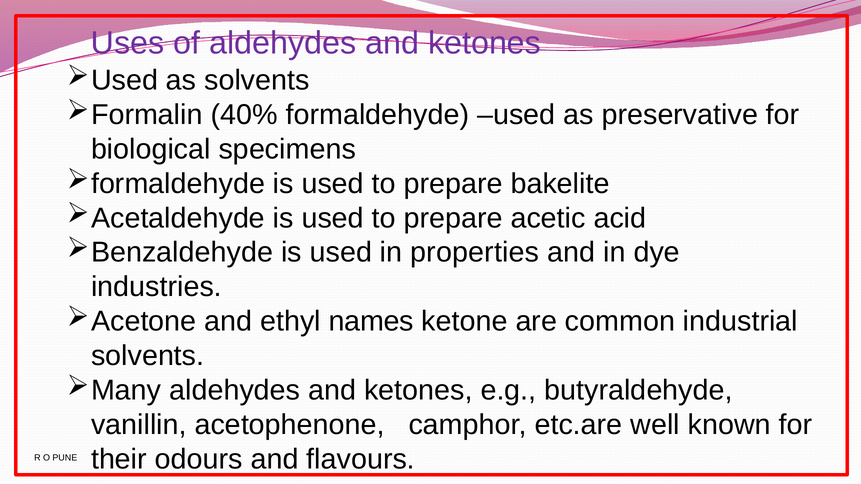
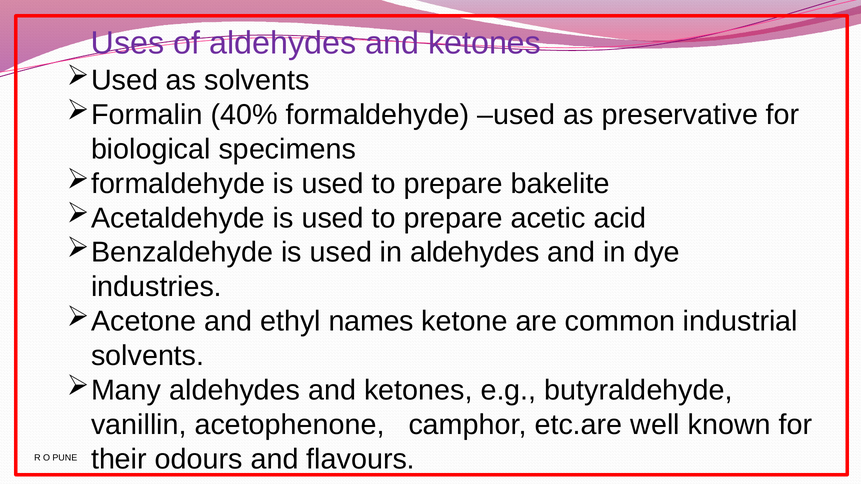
in properties: properties -> aldehydes
